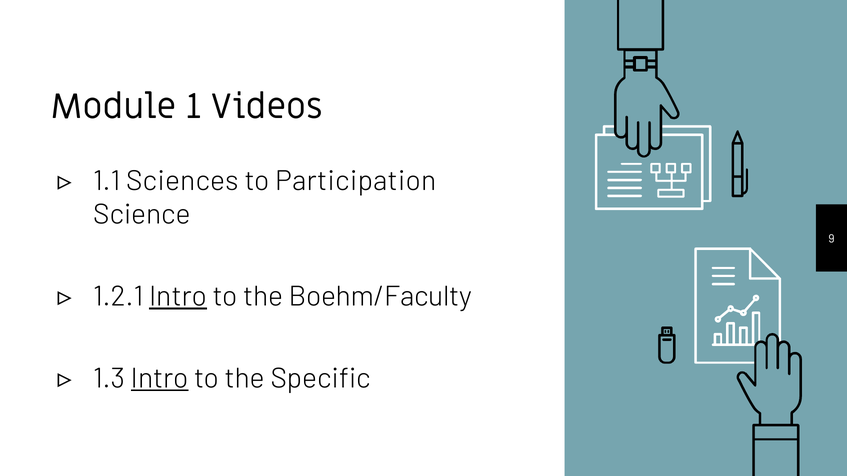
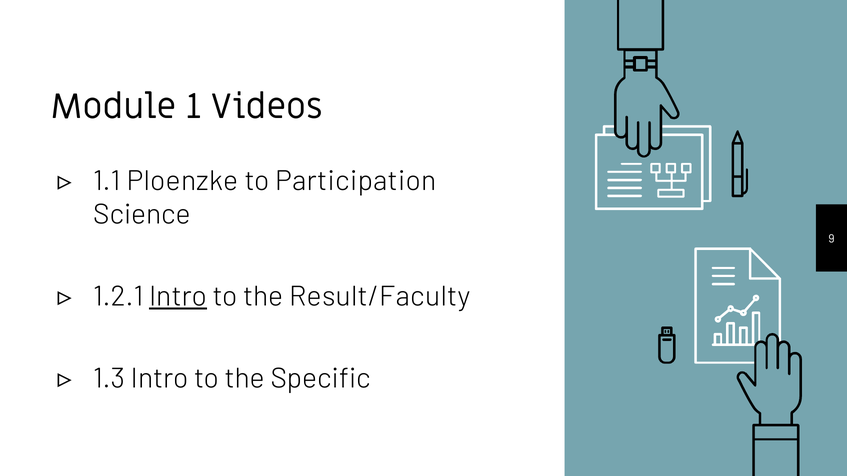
Sciences: Sciences -> Ploenzke
Boehm/Faculty: Boehm/Faculty -> Result/Faculty
Intro at (160, 379) underline: present -> none
